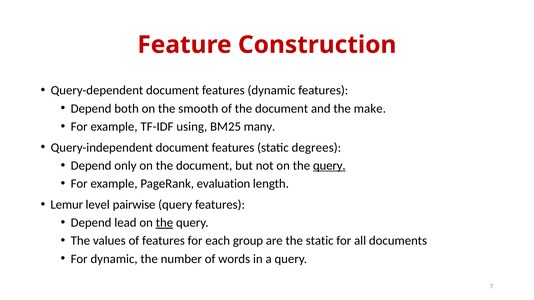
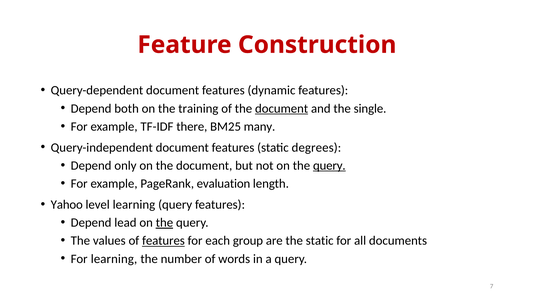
smooth: smooth -> training
document at (282, 109) underline: none -> present
make: make -> single
using: using -> there
Lemur: Lemur -> Yahoo
level pairwise: pairwise -> learning
features at (163, 241) underline: none -> present
For dynamic: dynamic -> learning
